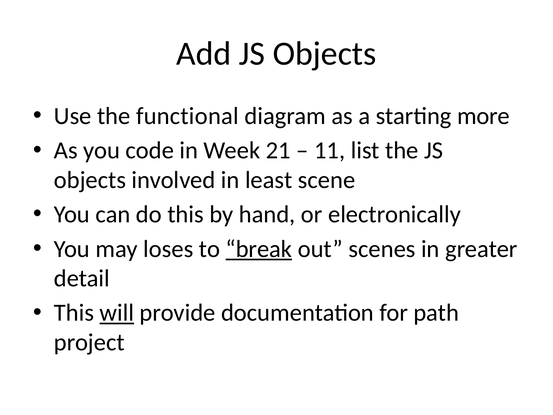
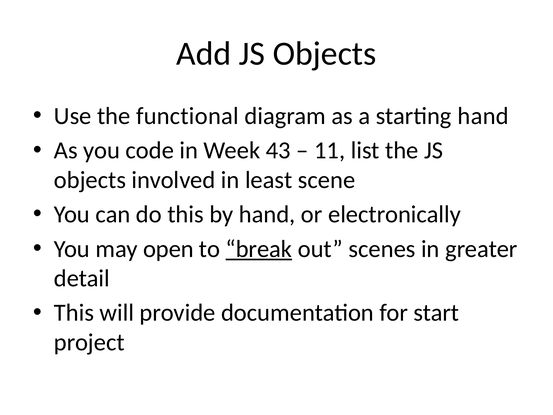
starting more: more -> hand
21: 21 -> 43
loses: loses -> open
will underline: present -> none
path: path -> start
